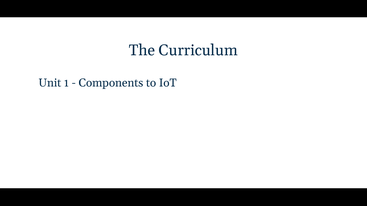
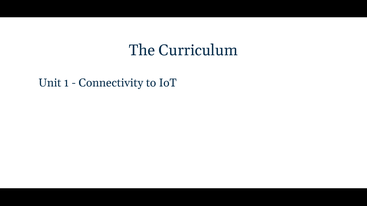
Components: Components -> Connectivity
